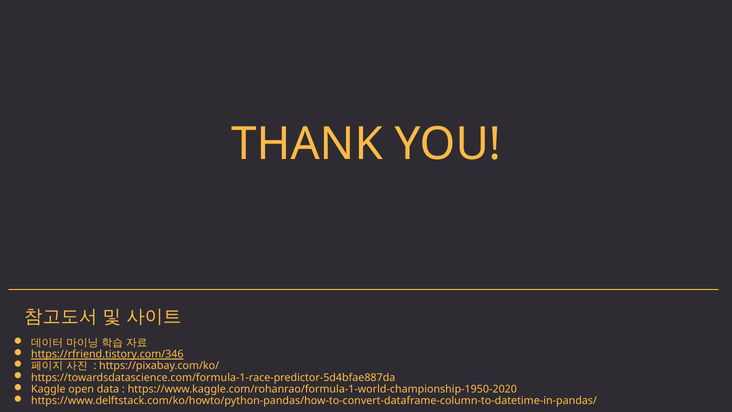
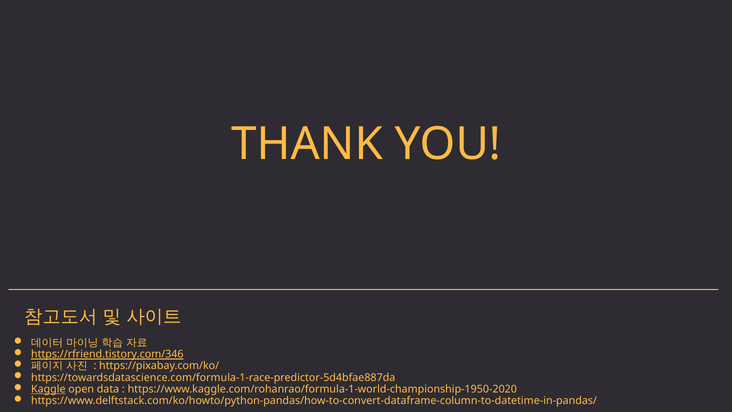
Kaggle underline: none -> present
